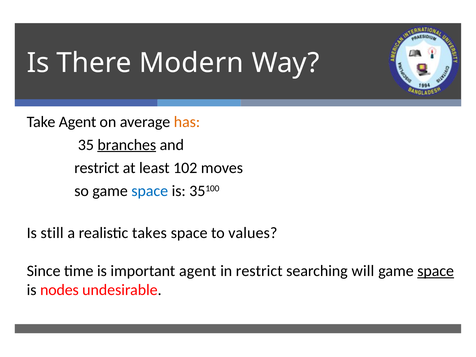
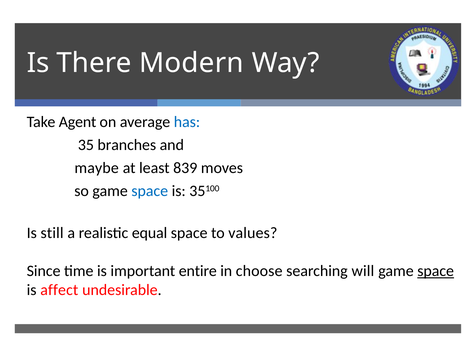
has colour: orange -> blue
branches underline: present -> none
restrict at (97, 168): restrict -> maybe
102: 102 -> 839
takes: takes -> equal
important agent: agent -> entire
in restrict: restrict -> choose
nodes: nodes -> affect
